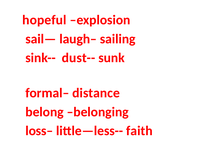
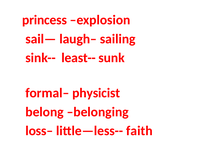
hopeful: hopeful -> princess
dust--: dust-- -> least--
distance: distance -> physicist
